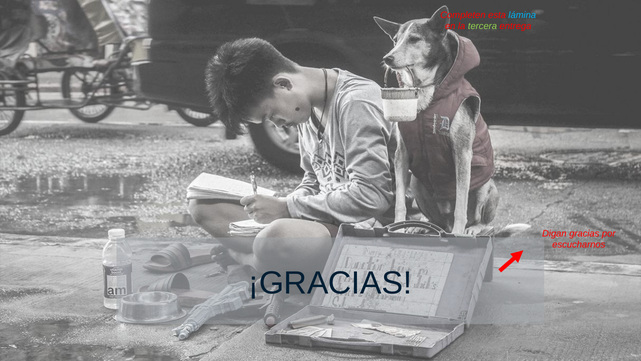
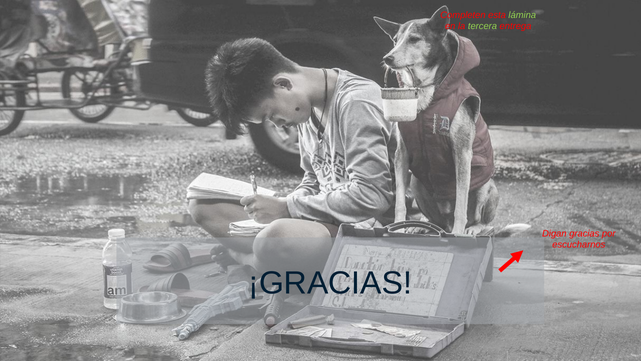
lámina colour: light blue -> light green
